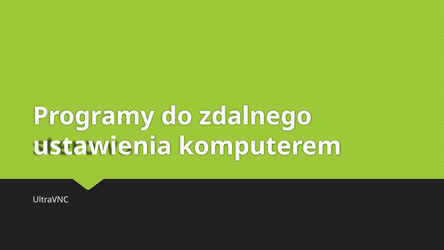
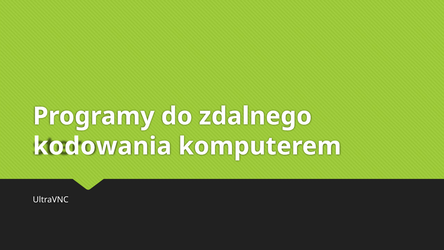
ustawienia: ustawienia -> kodowania
